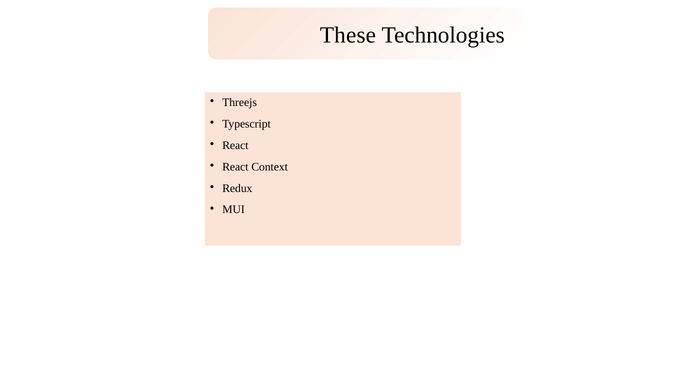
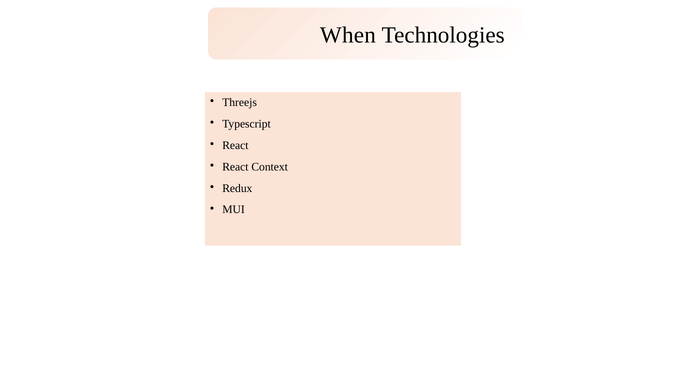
These: These -> When
